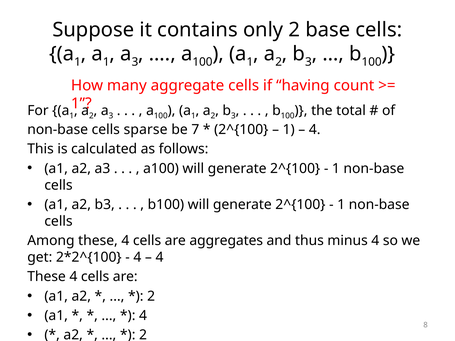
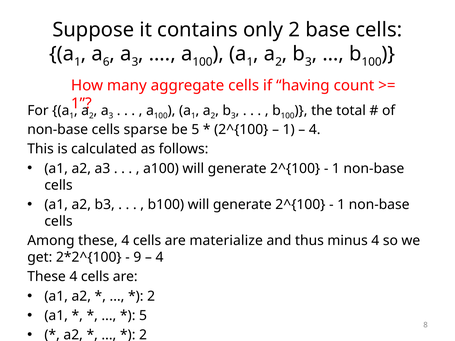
1 at (106, 62): 1 -> 6
be 7: 7 -> 5
aggregates: aggregates -> materialize
4 at (137, 257): 4 -> 9
4 at (143, 316): 4 -> 5
